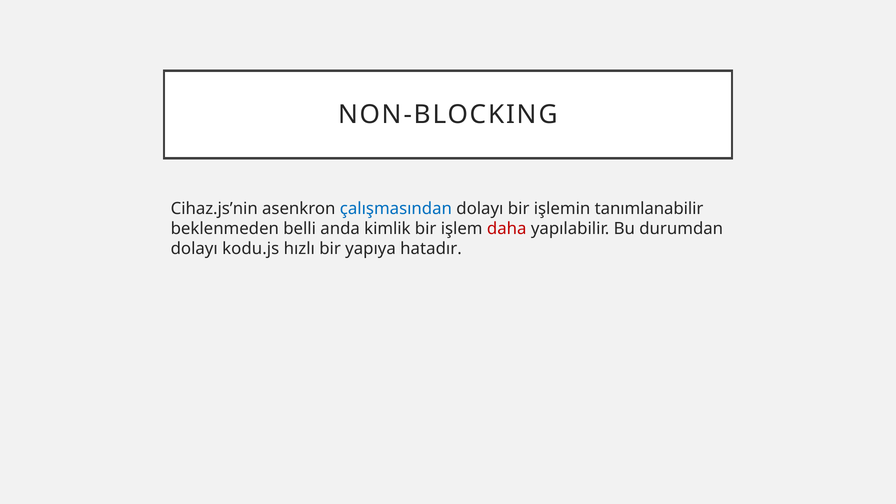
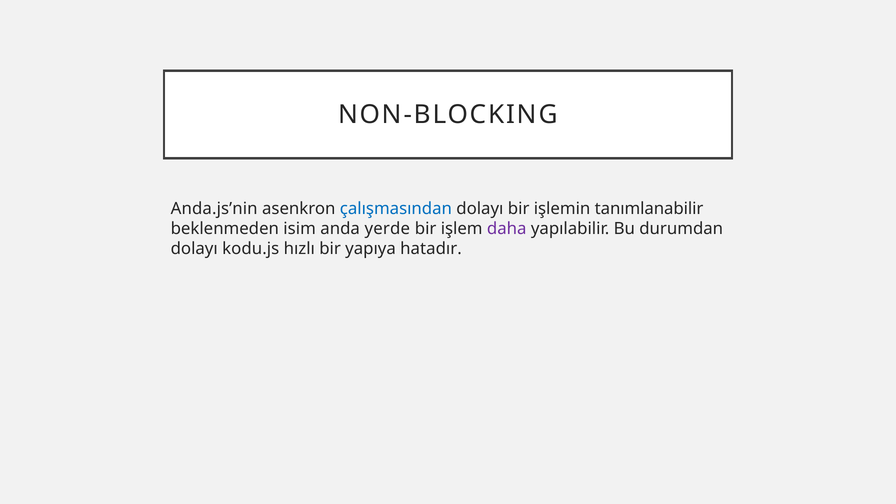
Cihaz.js’nin: Cihaz.js’nin -> Anda.js’nin
belli: belli -> isim
kimlik: kimlik -> yerde
daha colour: red -> purple
